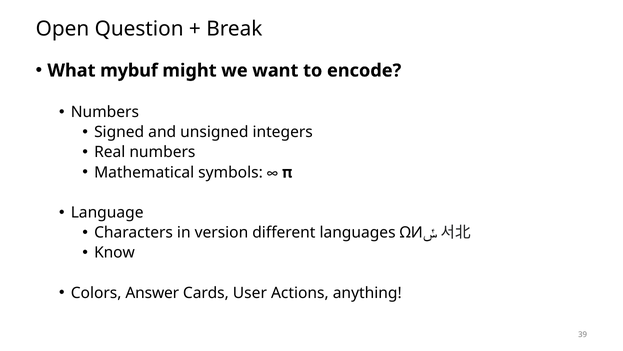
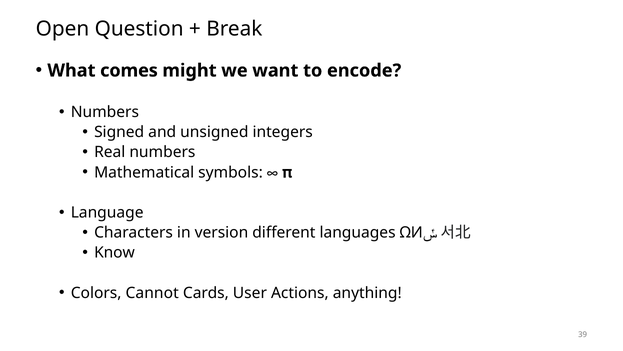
mybuf: mybuf -> comes
Answer: Answer -> Cannot
